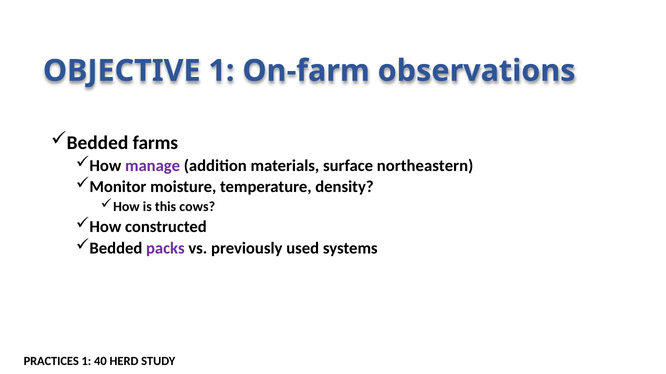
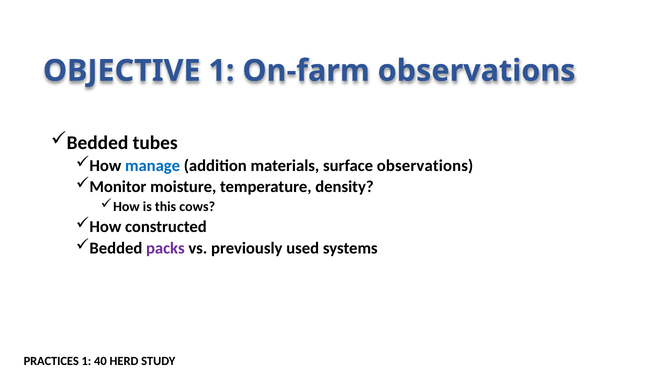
farms: farms -> tubes
manage colour: purple -> blue
surface northeastern: northeastern -> observations
